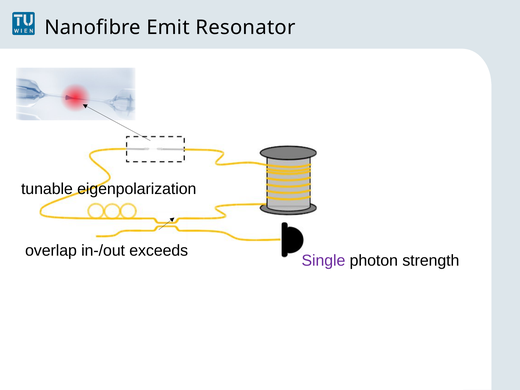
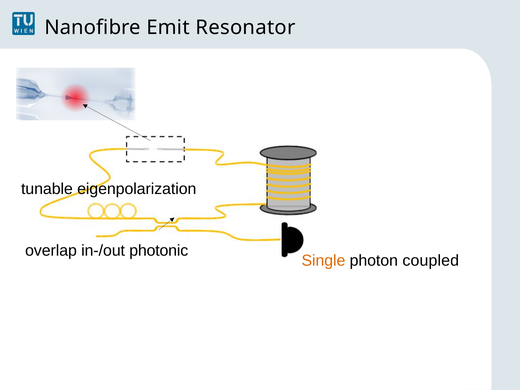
exceeds: exceeds -> photonic
Single colour: purple -> orange
strength: strength -> coupled
